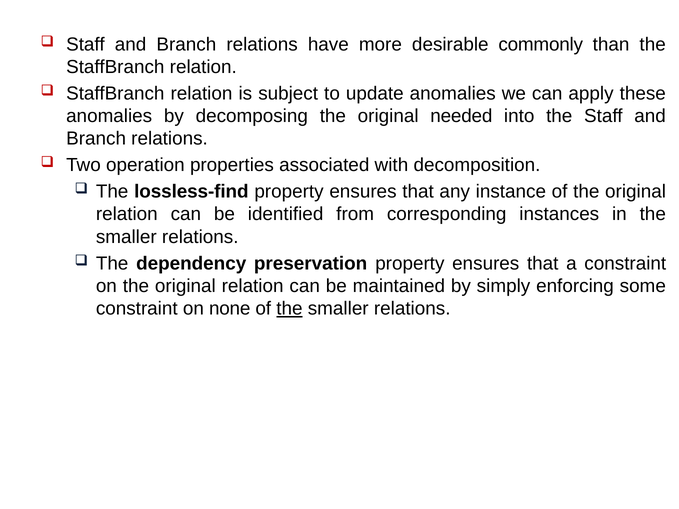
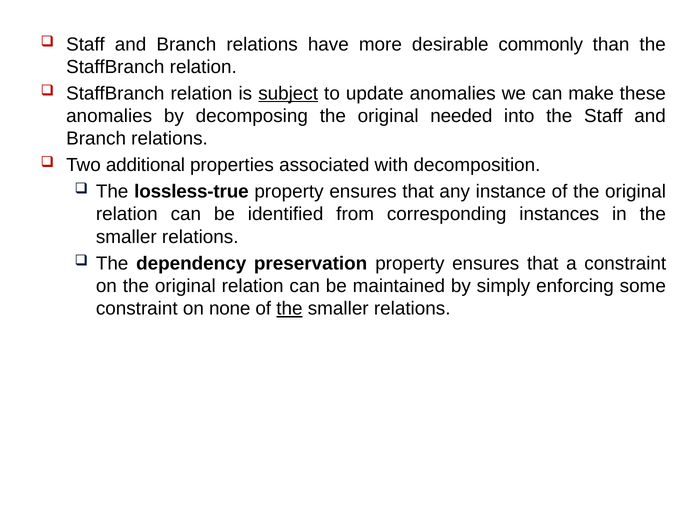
subject underline: none -> present
apply: apply -> make
operation: operation -> additional
lossless-find: lossless-find -> lossless-true
